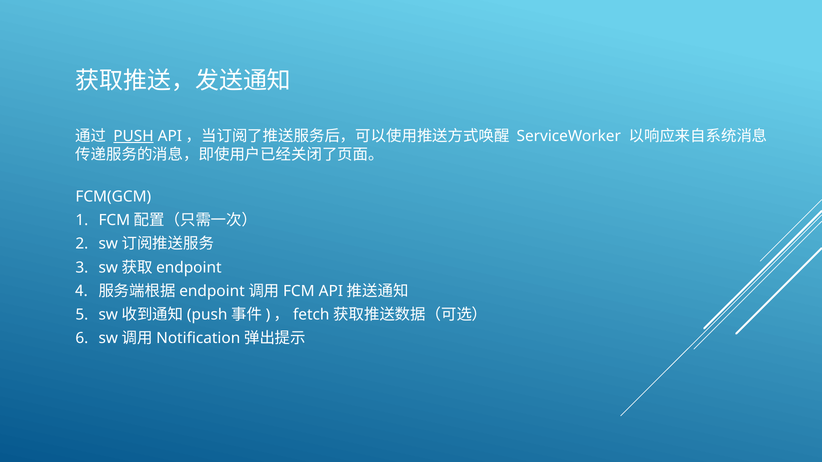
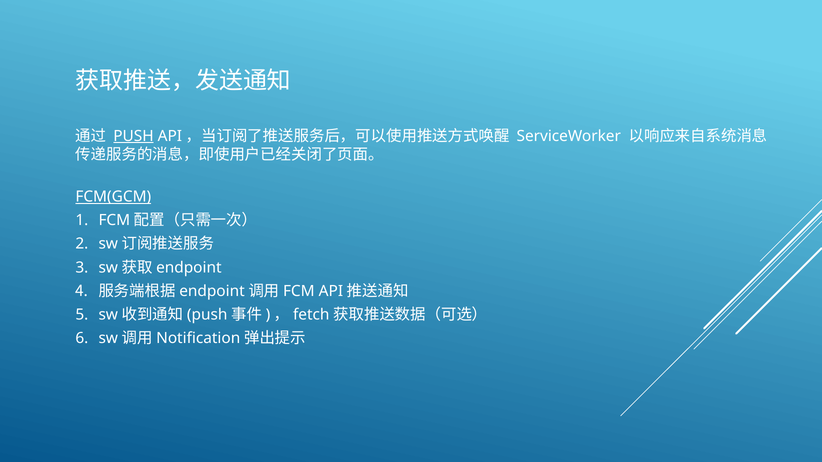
FCM(GCM underline: none -> present
